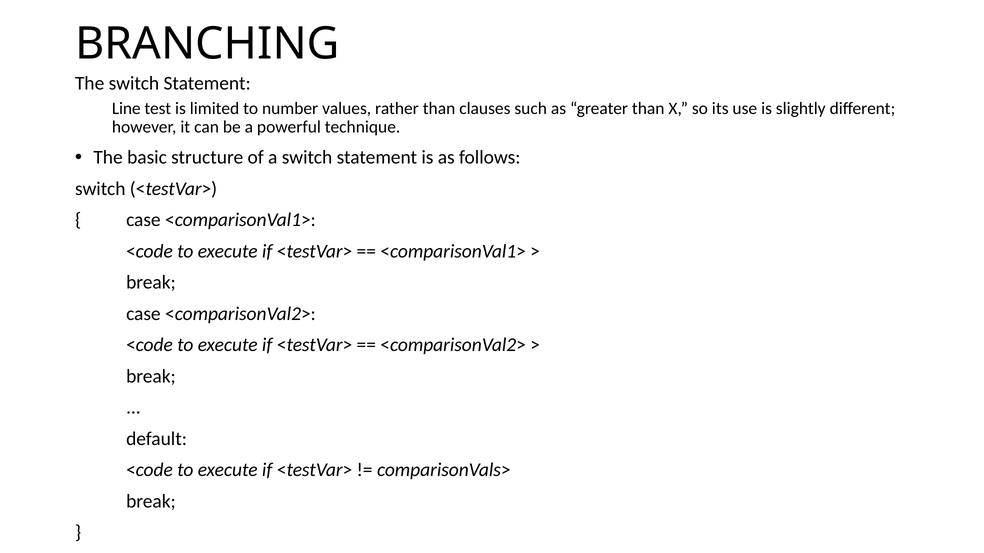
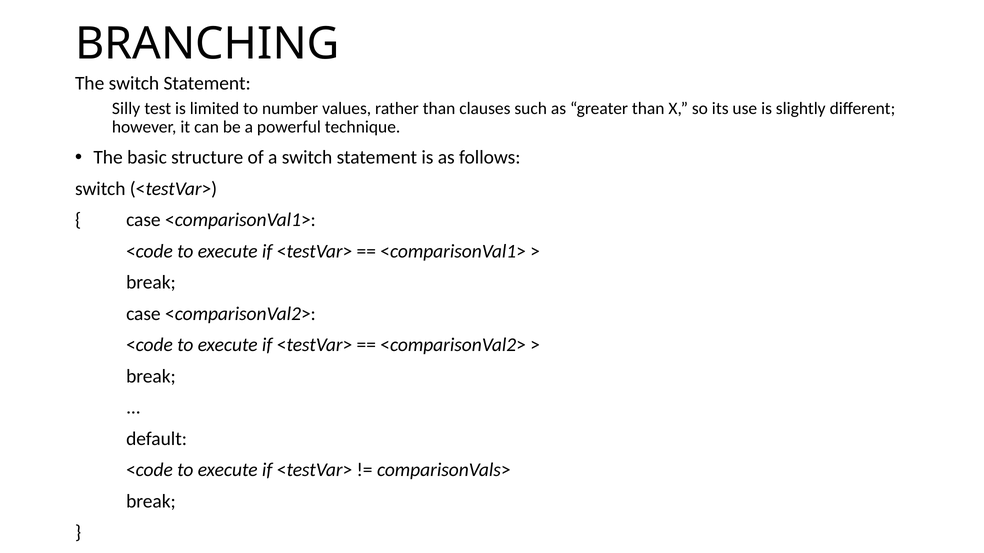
Line: Line -> Silly
